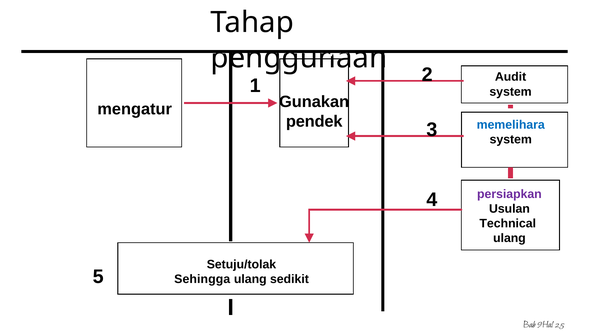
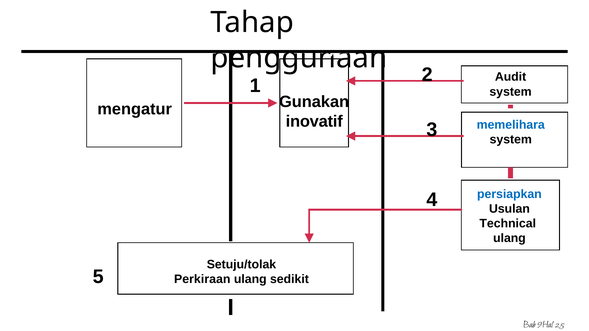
pendek: pendek -> inovatif
persiapkan colour: purple -> blue
Sehingga: Sehingga -> Perkiraan
